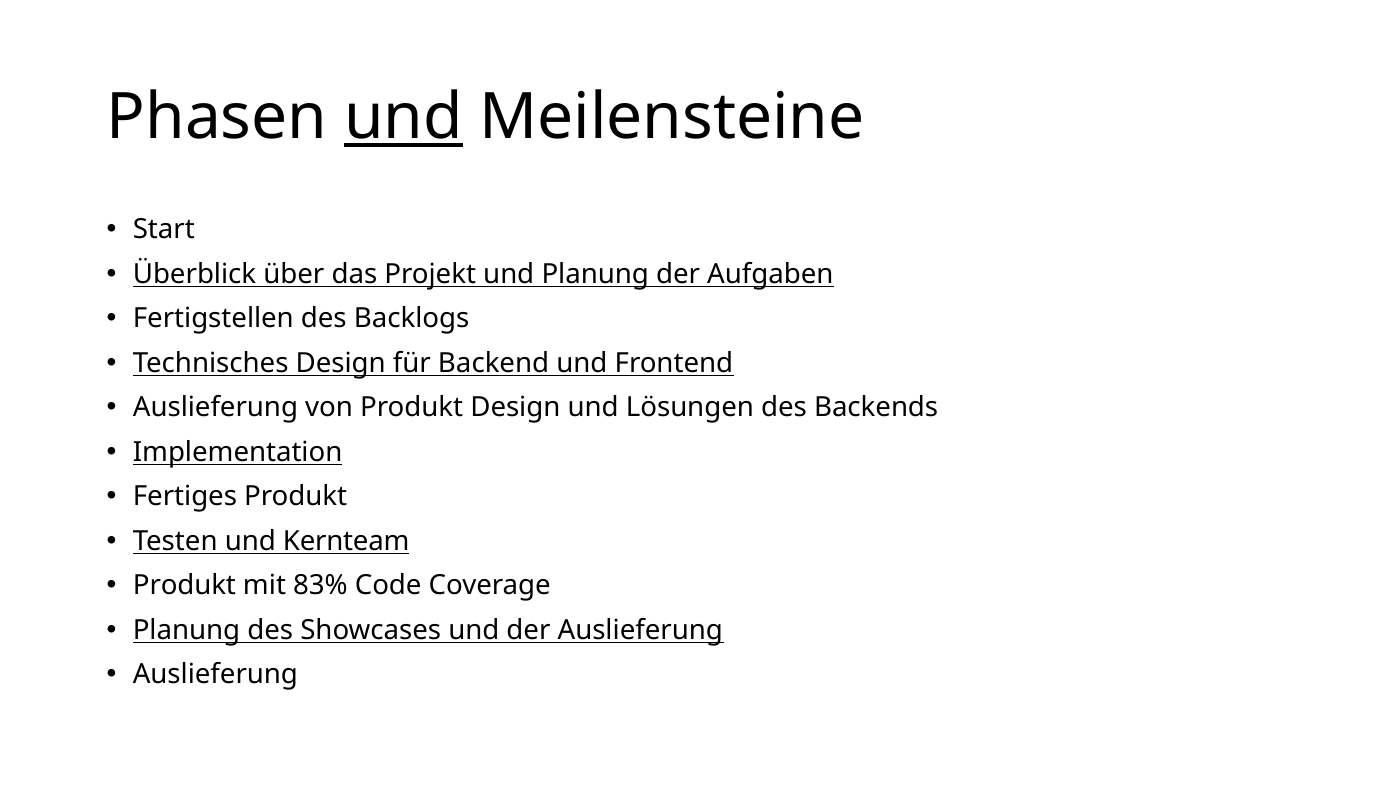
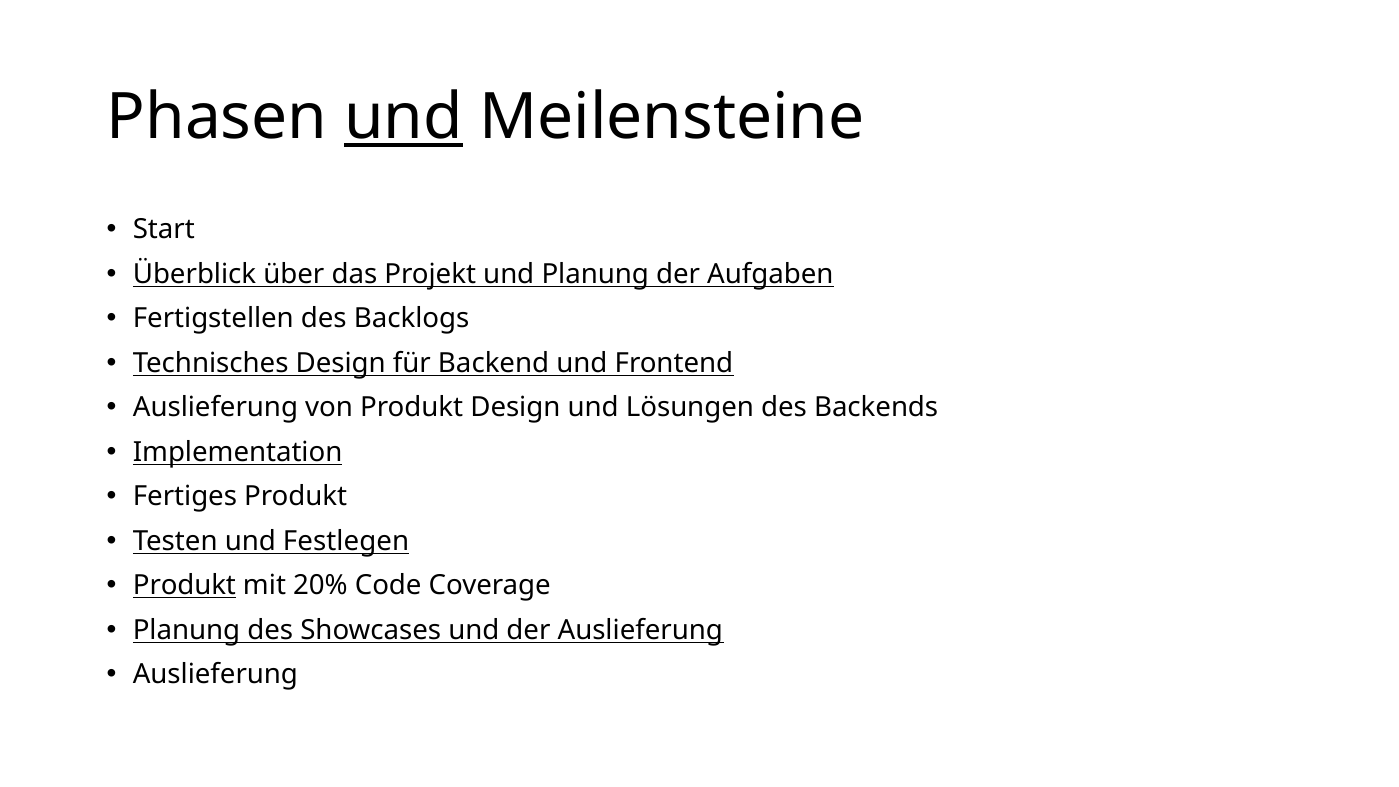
Kernteam: Kernteam -> Festlegen
Produkt at (184, 585) underline: none -> present
83%: 83% -> 20%
